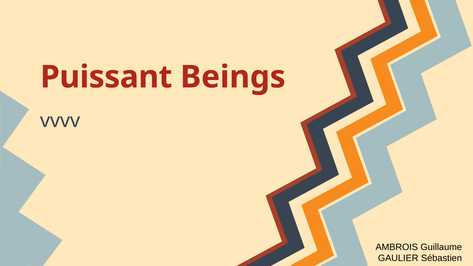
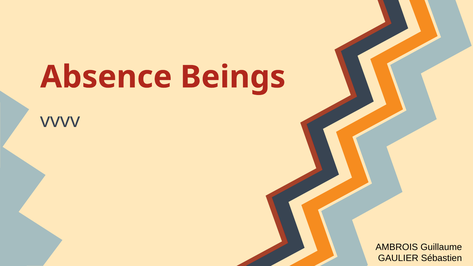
Puissant: Puissant -> Absence
